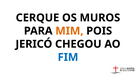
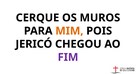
FIM colour: blue -> purple
